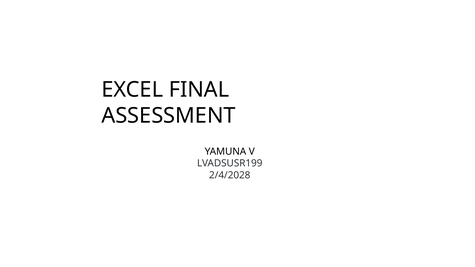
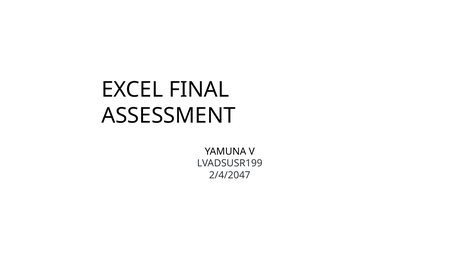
2/4/2028: 2/4/2028 -> 2/4/2047
